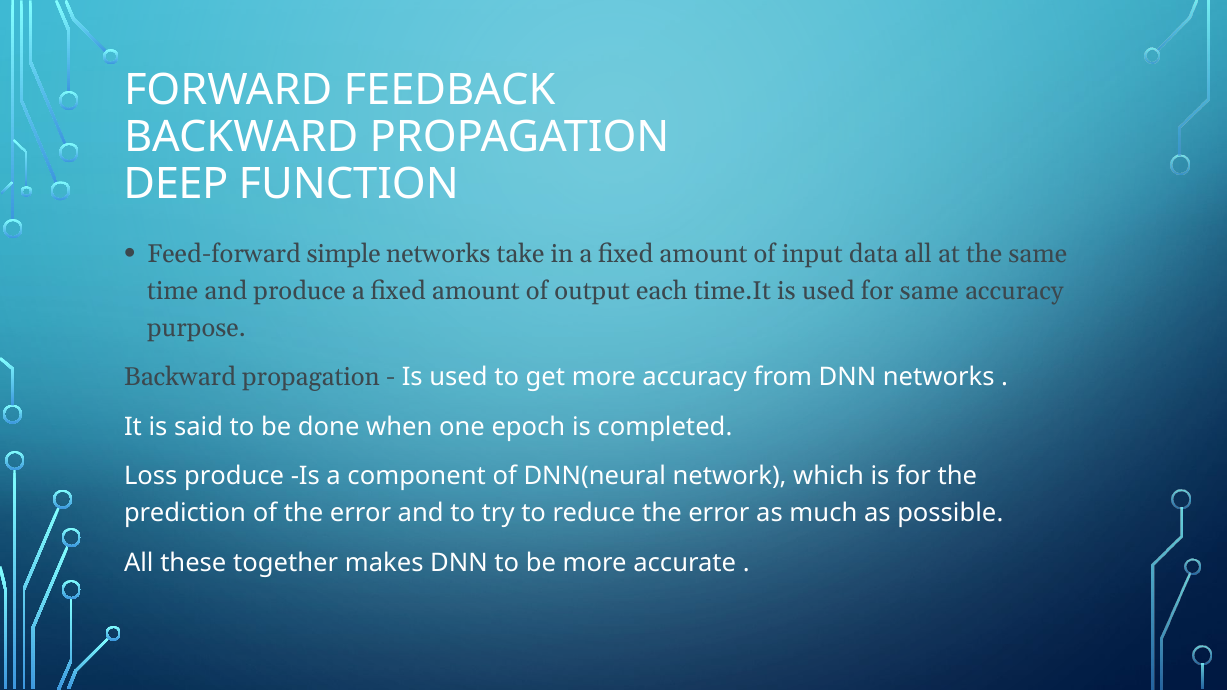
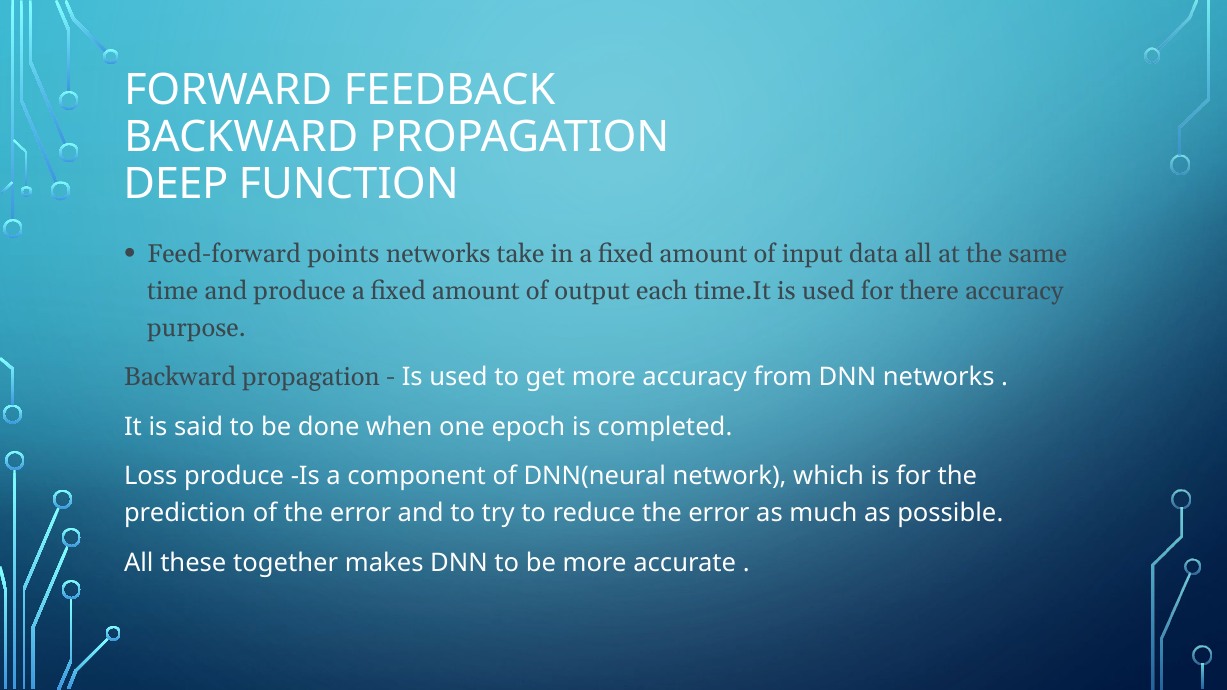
simple: simple -> points
for same: same -> there
